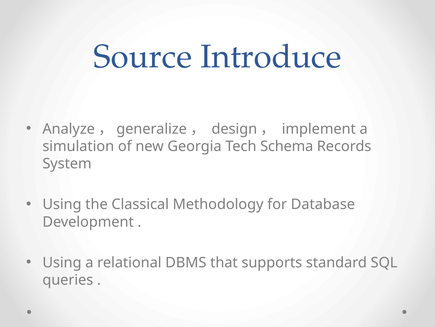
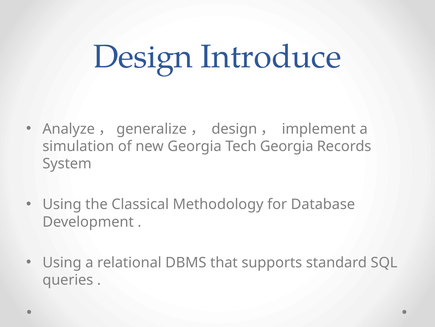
Source at (143, 57): Source -> Design
Tech Schema: Schema -> Georgia
